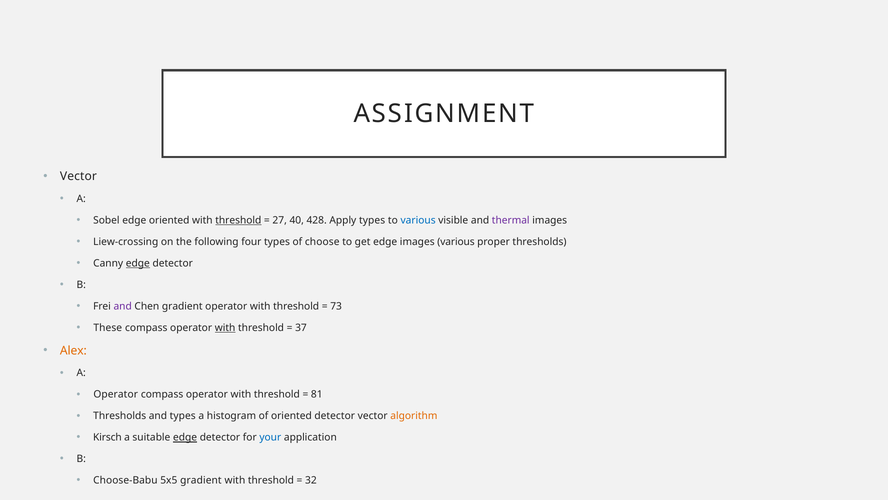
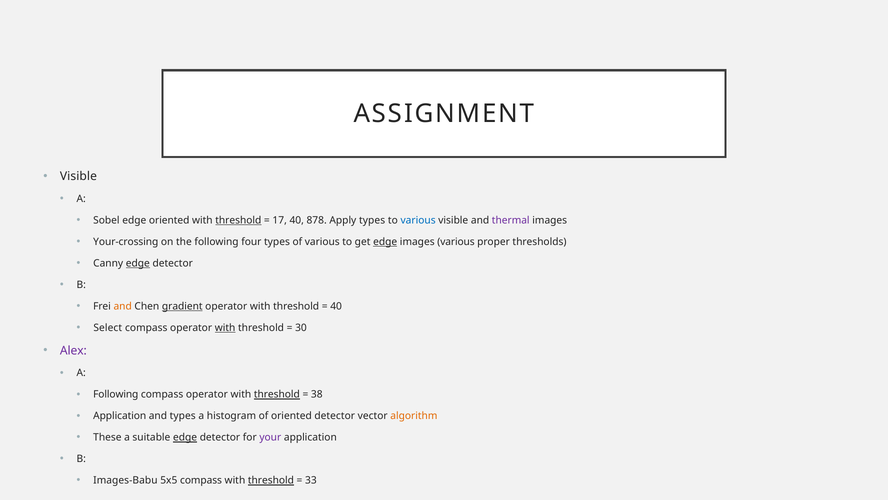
Vector at (78, 176): Vector -> Visible
27: 27 -> 17
428: 428 -> 878
Liew-crossing: Liew-crossing -> Your-crossing
of choose: choose -> various
edge at (385, 242) underline: none -> present
and at (123, 306) colour: purple -> orange
gradient at (182, 306) underline: none -> present
73 at (336, 306): 73 -> 40
These: These -> Select
37: 37 -> 30
Alex colour: orange -> purple
Operator at (116, 394): Operator -> Following
threshold at (277, 394) underline: none -> present
81: 81 -> 38
Thresholds at (120, 416): Thresholds -> Application
Kirsch: Kirsch -> These
your colour: blue -> purple
Choose-Babu: Choose-Babu -> Images-Babu
5x5 gradient: gradient -> compass
threshold at (271, 480) underline: none -> present
32: 32 -> 33
